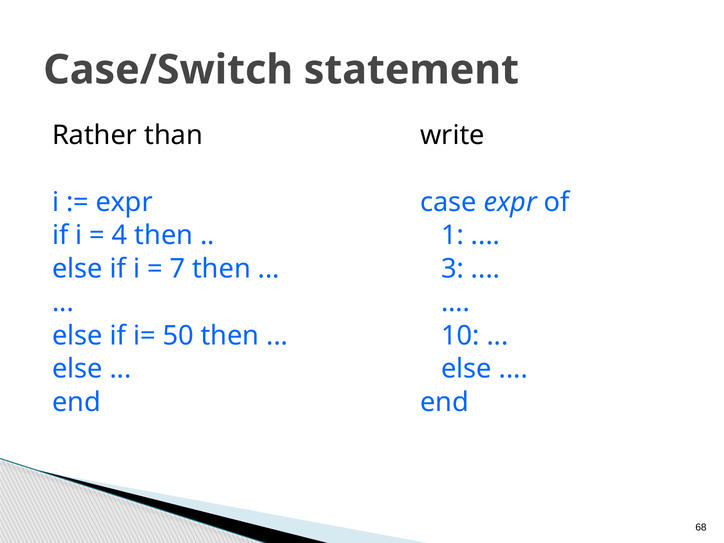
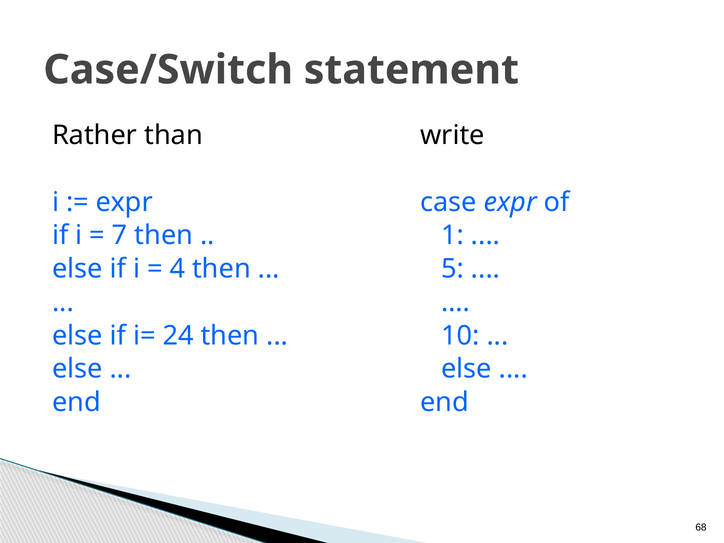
4: 4 -> 7
7: 7 -> 4
3: 3 -> 5
50: 50 -> 24
